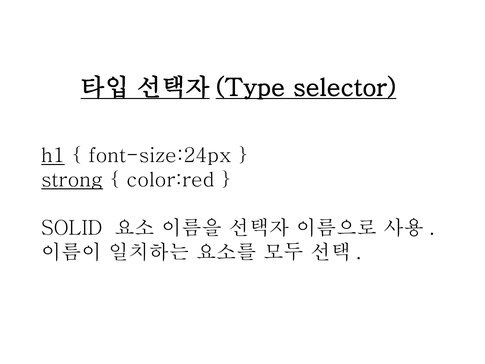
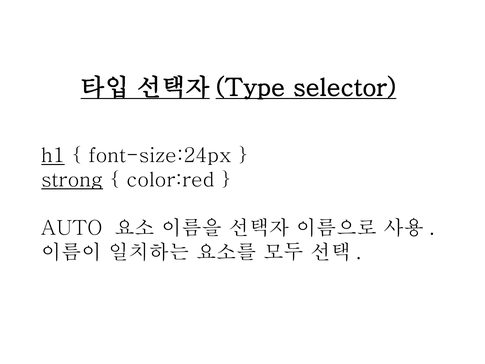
SOLID: SOLID -> AUTO
